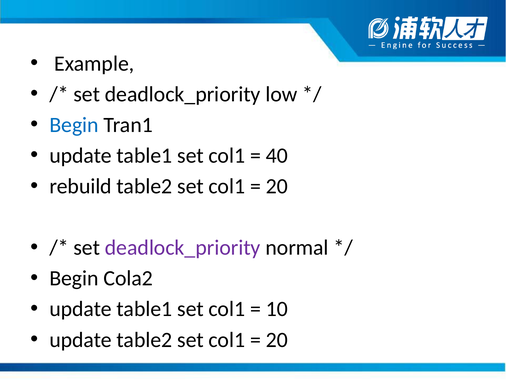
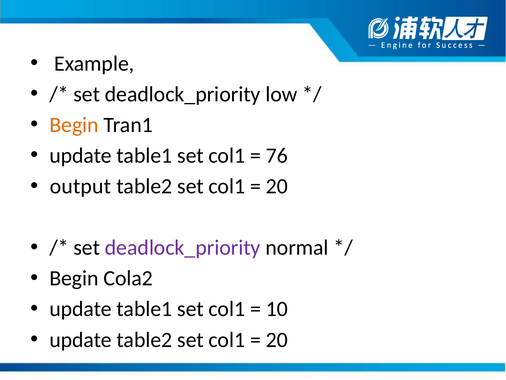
Begin at (74, 125) colour: blue -> orange
40: 40 -> 76
rebuild: rebuild -> output
